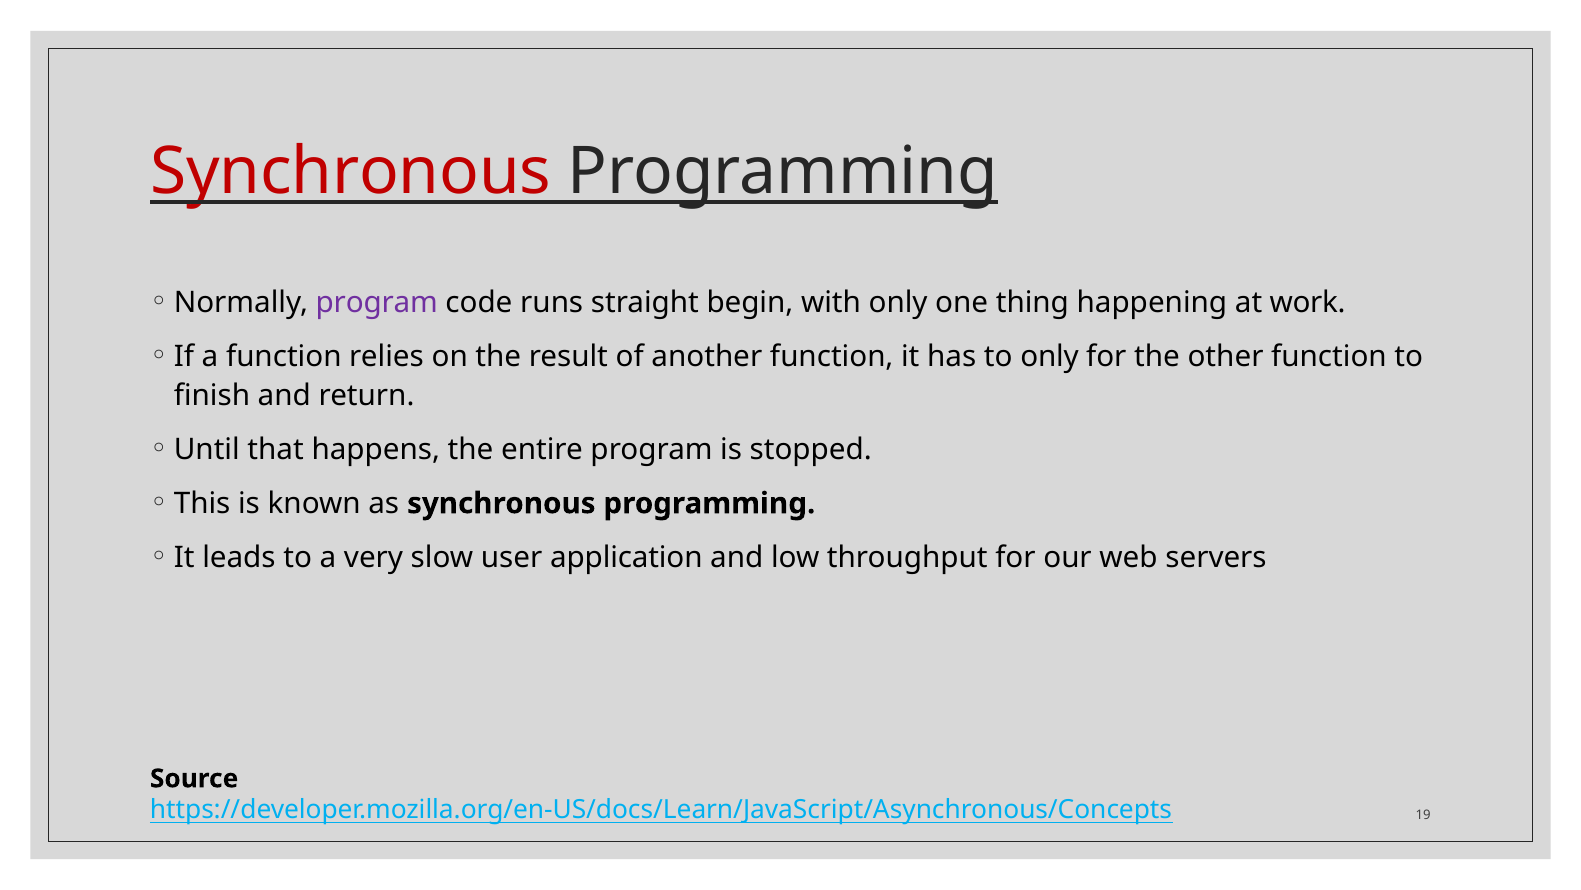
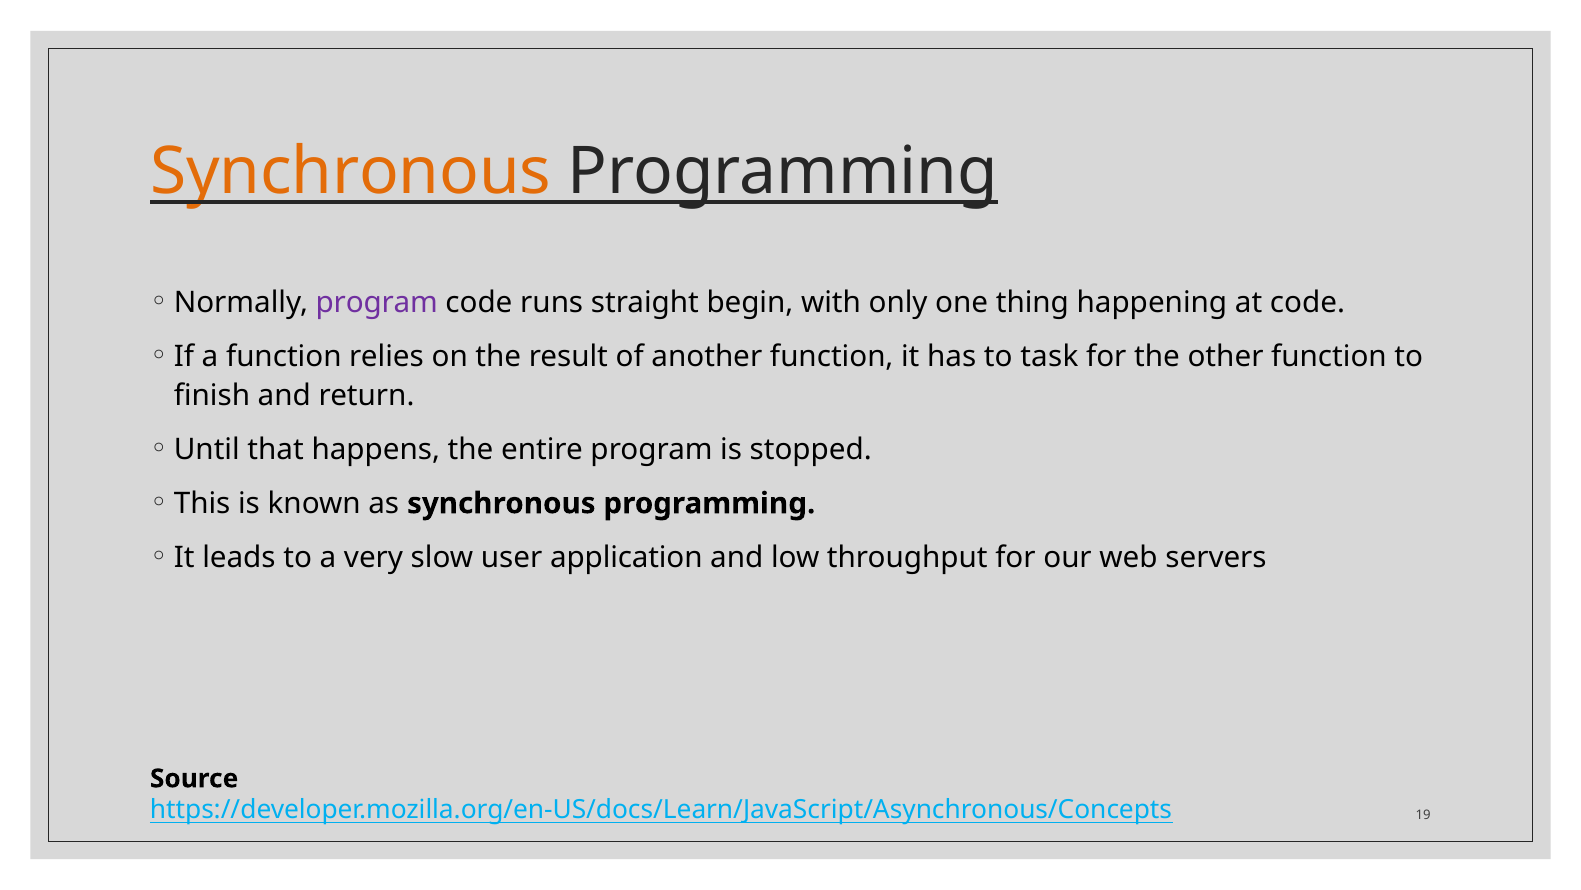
Synchronous at (351, 172) colour: red -> orange
at work: work -> code
to only: only -> task
